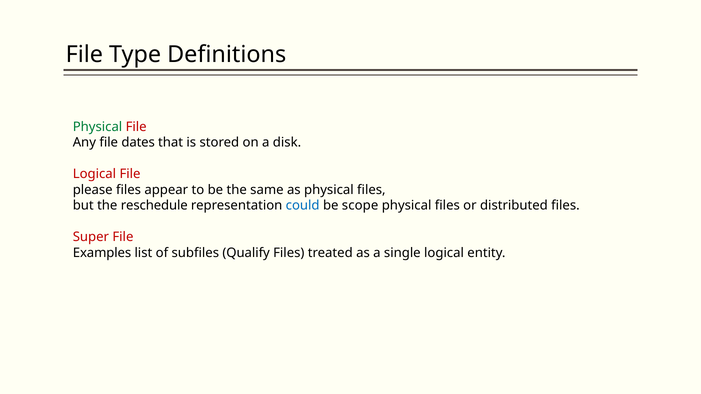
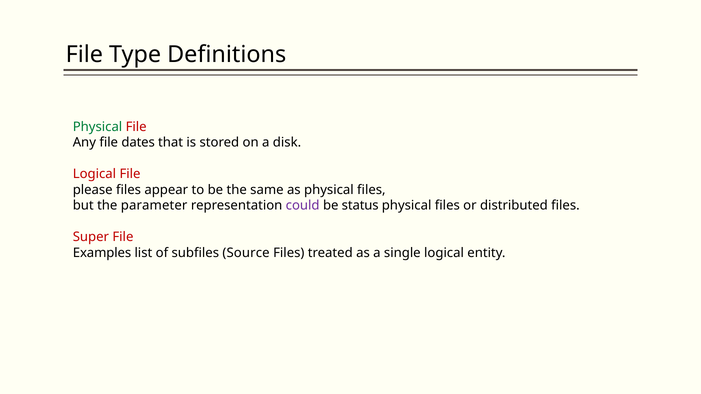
reschedule: reschedule -> parameter
could colour: blue -> purple
scope: scope -> status
Qualify: Qualify -> Source
